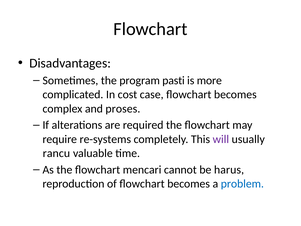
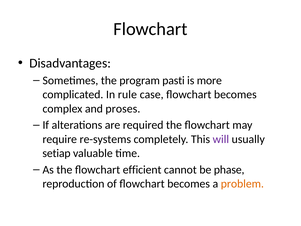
cost: cost -> rule
rancu: rancu -> setiap
mencari: mencari -> efficient
harus: harus -> phase
problem colour: blue -> orange
